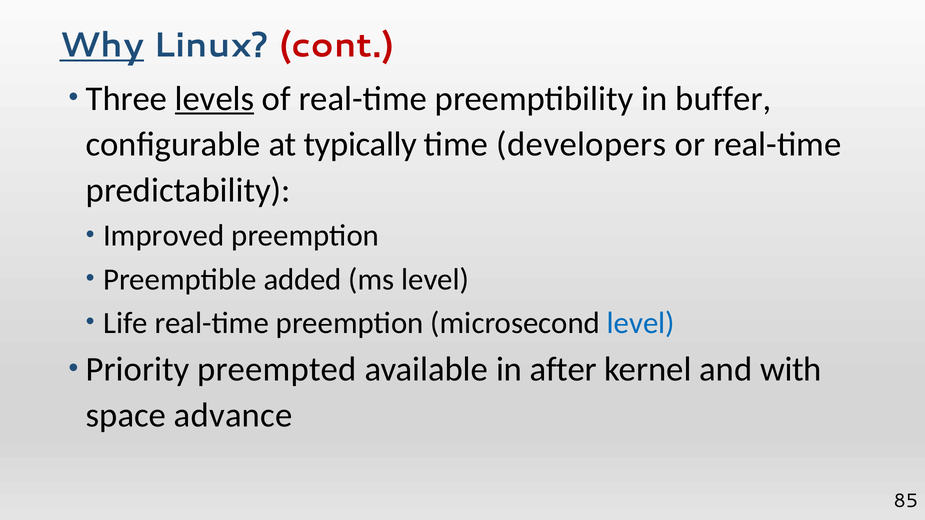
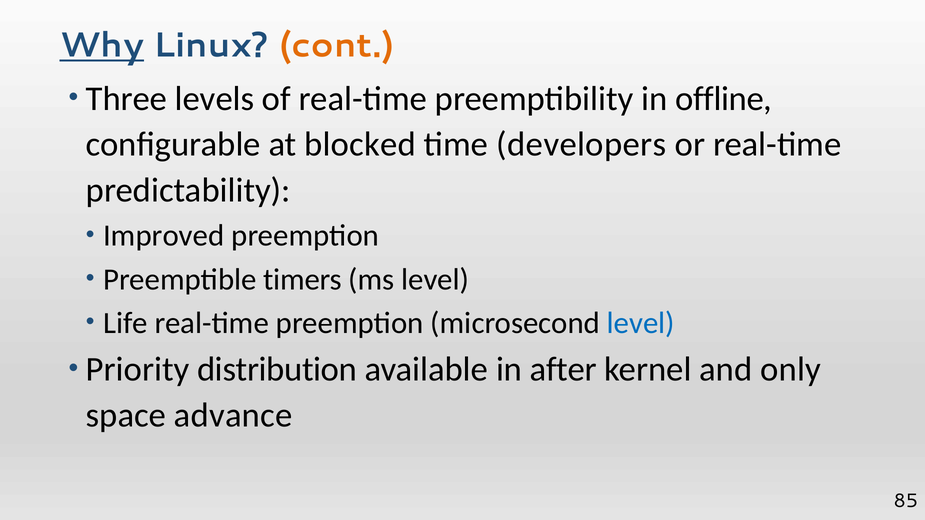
cont colour: red -> orange
levels underline: present -> none
buffer: buffer -> offline
typically: typically -> blocked
added: added -> timers
preempted: preempted -> distribution
with: with -> only
